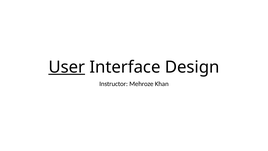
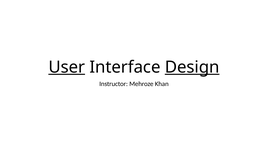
Design underline: none -> present
